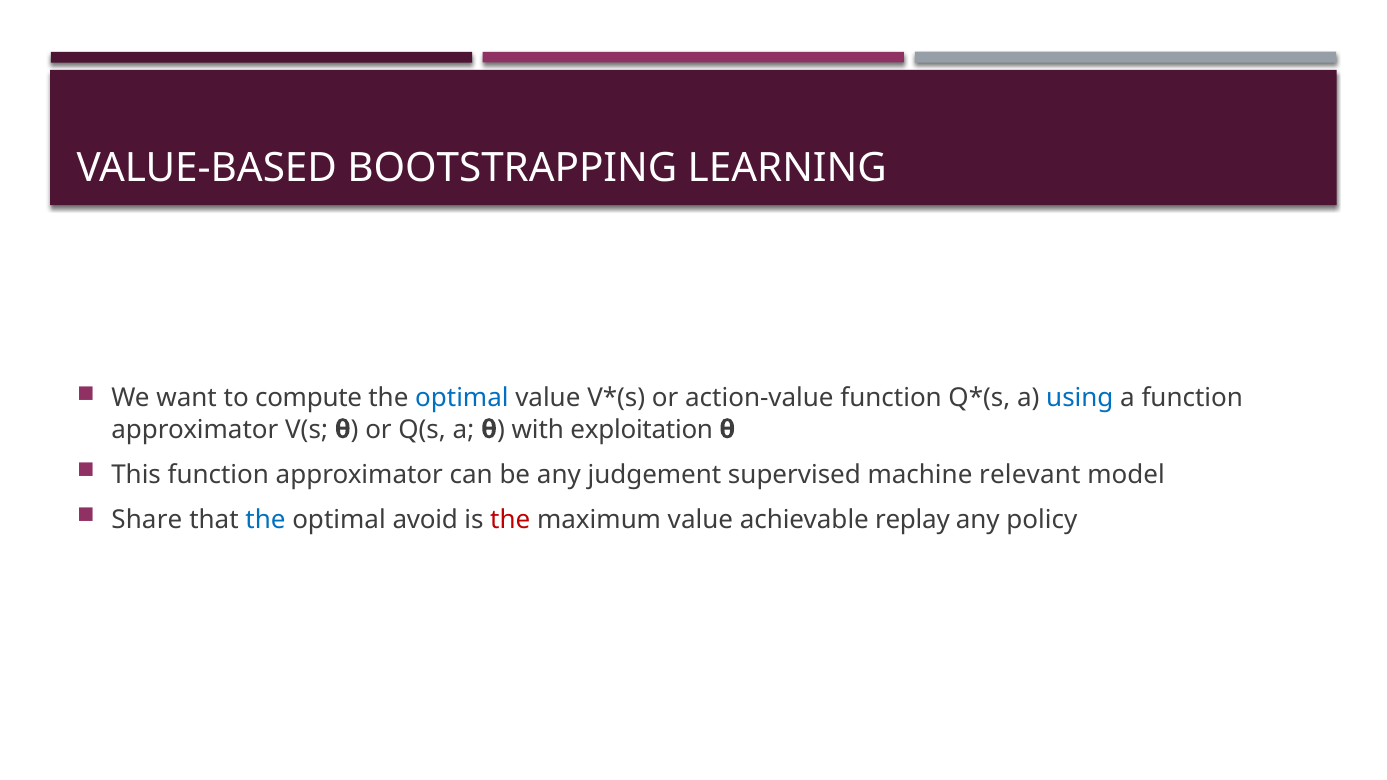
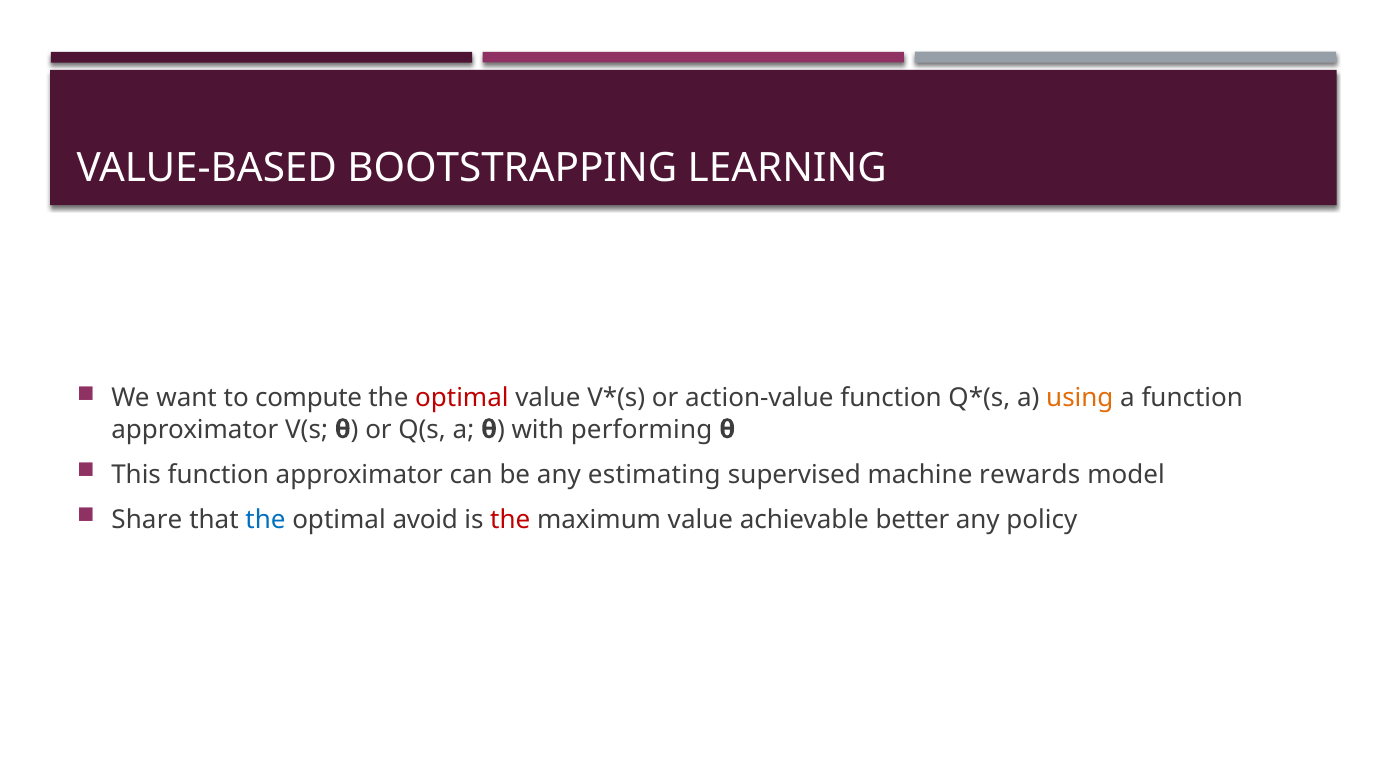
optimal at (462, 398) colour: blue -> red
using colour: blue -> orange
exploitation: exploitation -> performing
judgement: judgement -> estimating
relevant: relevant -> rewards
replay: replay -> better
